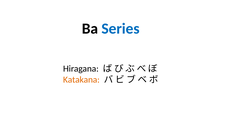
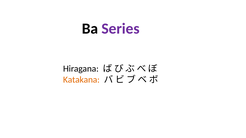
Series colour: blue -> purple
